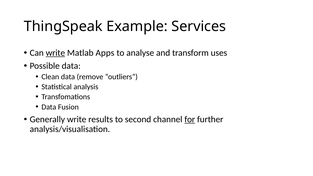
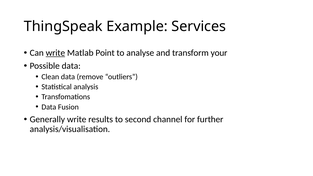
Apps: Apps -> Point
uses: uses -> your
for underline: present -> none
